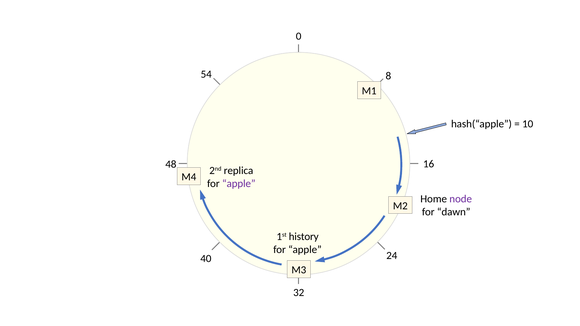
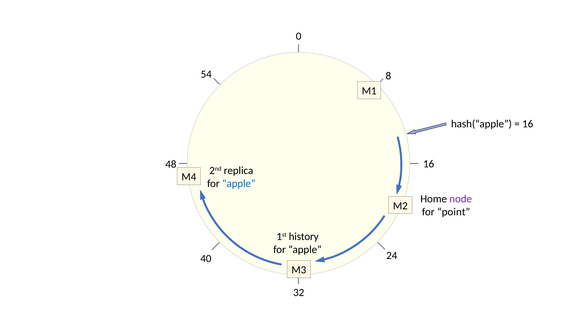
10 at (528, 124): 10 -> 16
apple at (239, 184) colour: purple -> blue
dawn: dawn -> point
